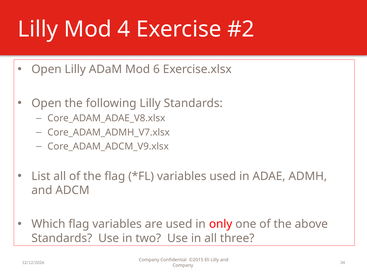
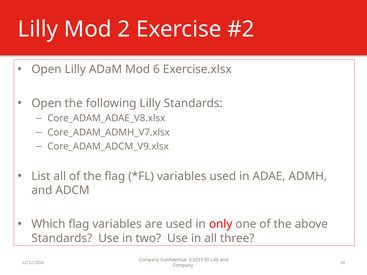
4: 4 -> 2
